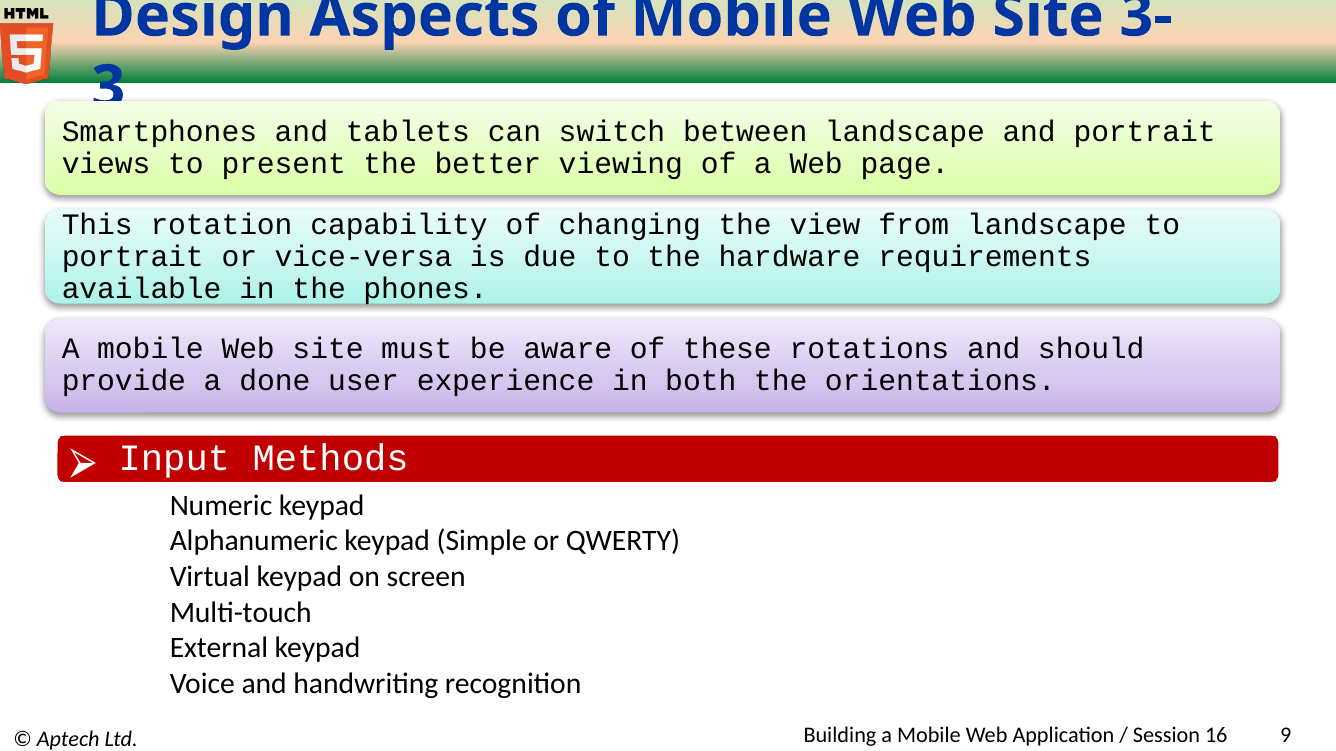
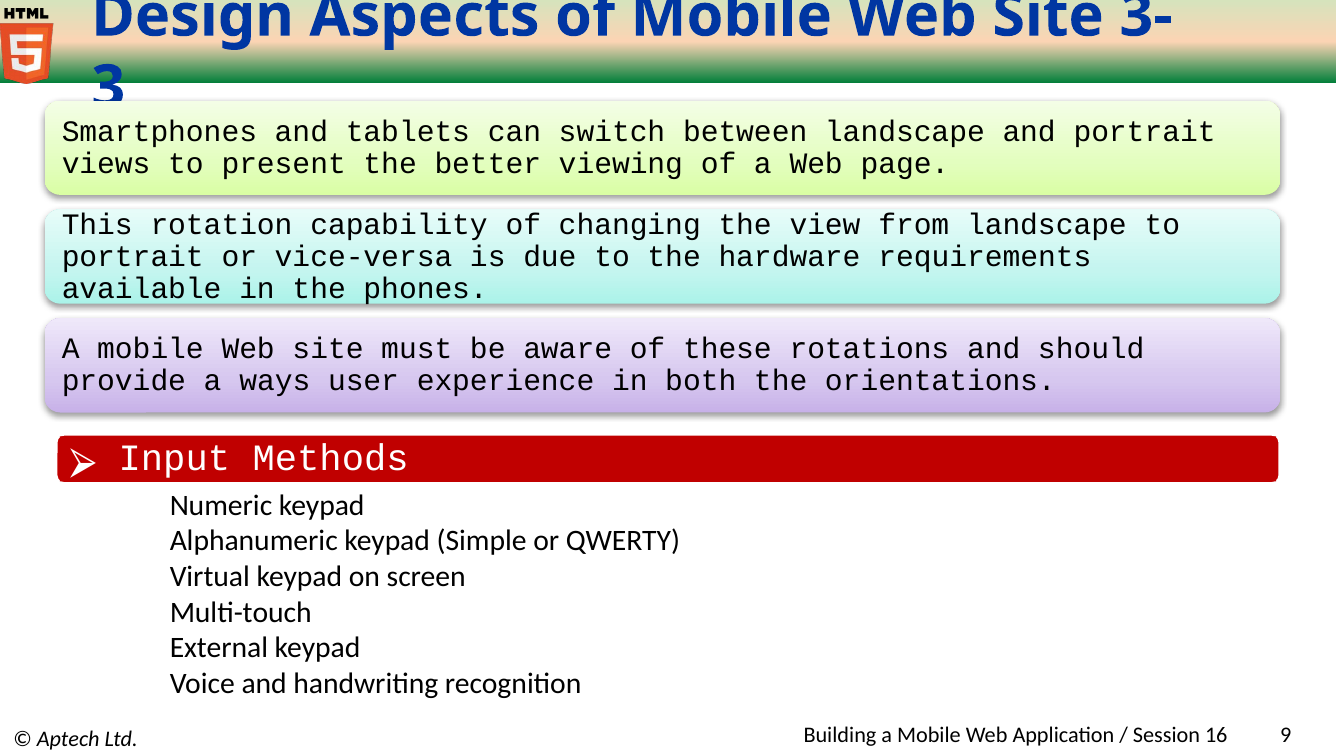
done: done -> ways
